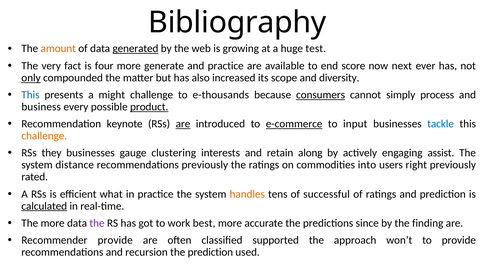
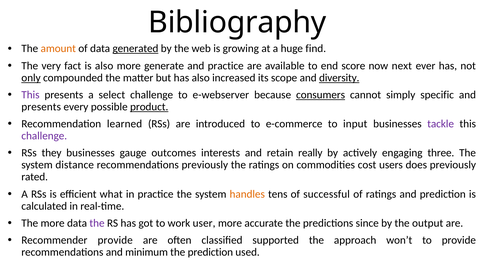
test: test -> find
is four: four -> also
diversity underline: none -> present
This at (30, 95) colour: blue -> purple
might: might -> select
e-thousands: e-thousands -> e-webserver
process: process -> specific
business at (41, 107): business -> presents
keynote: keynote -> learned
are at (183, 124) underline: present -> none
e-commerce underline: present -> none
tackle colour: blue -> purple
challenge at (44, 136) colour: orange -> purple
clustering: clustering -> outcomes
along: along -> really
assist: assist -> three
into: into -> cost
right: right -> does
calculated underline: present -> none
best: best -> user
finding: finding -> output
recursion: recursion -> minimum
